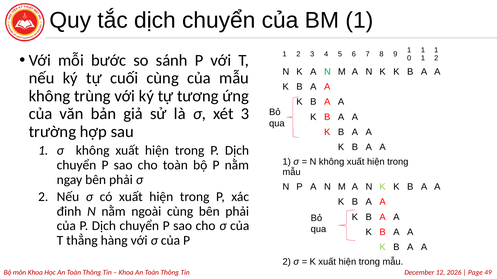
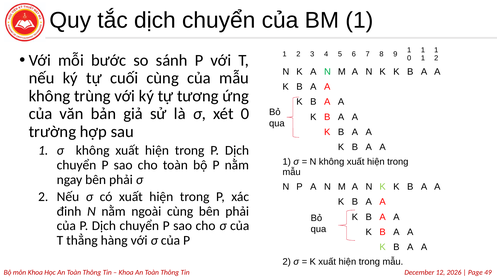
xét 3: 3 -> 0
